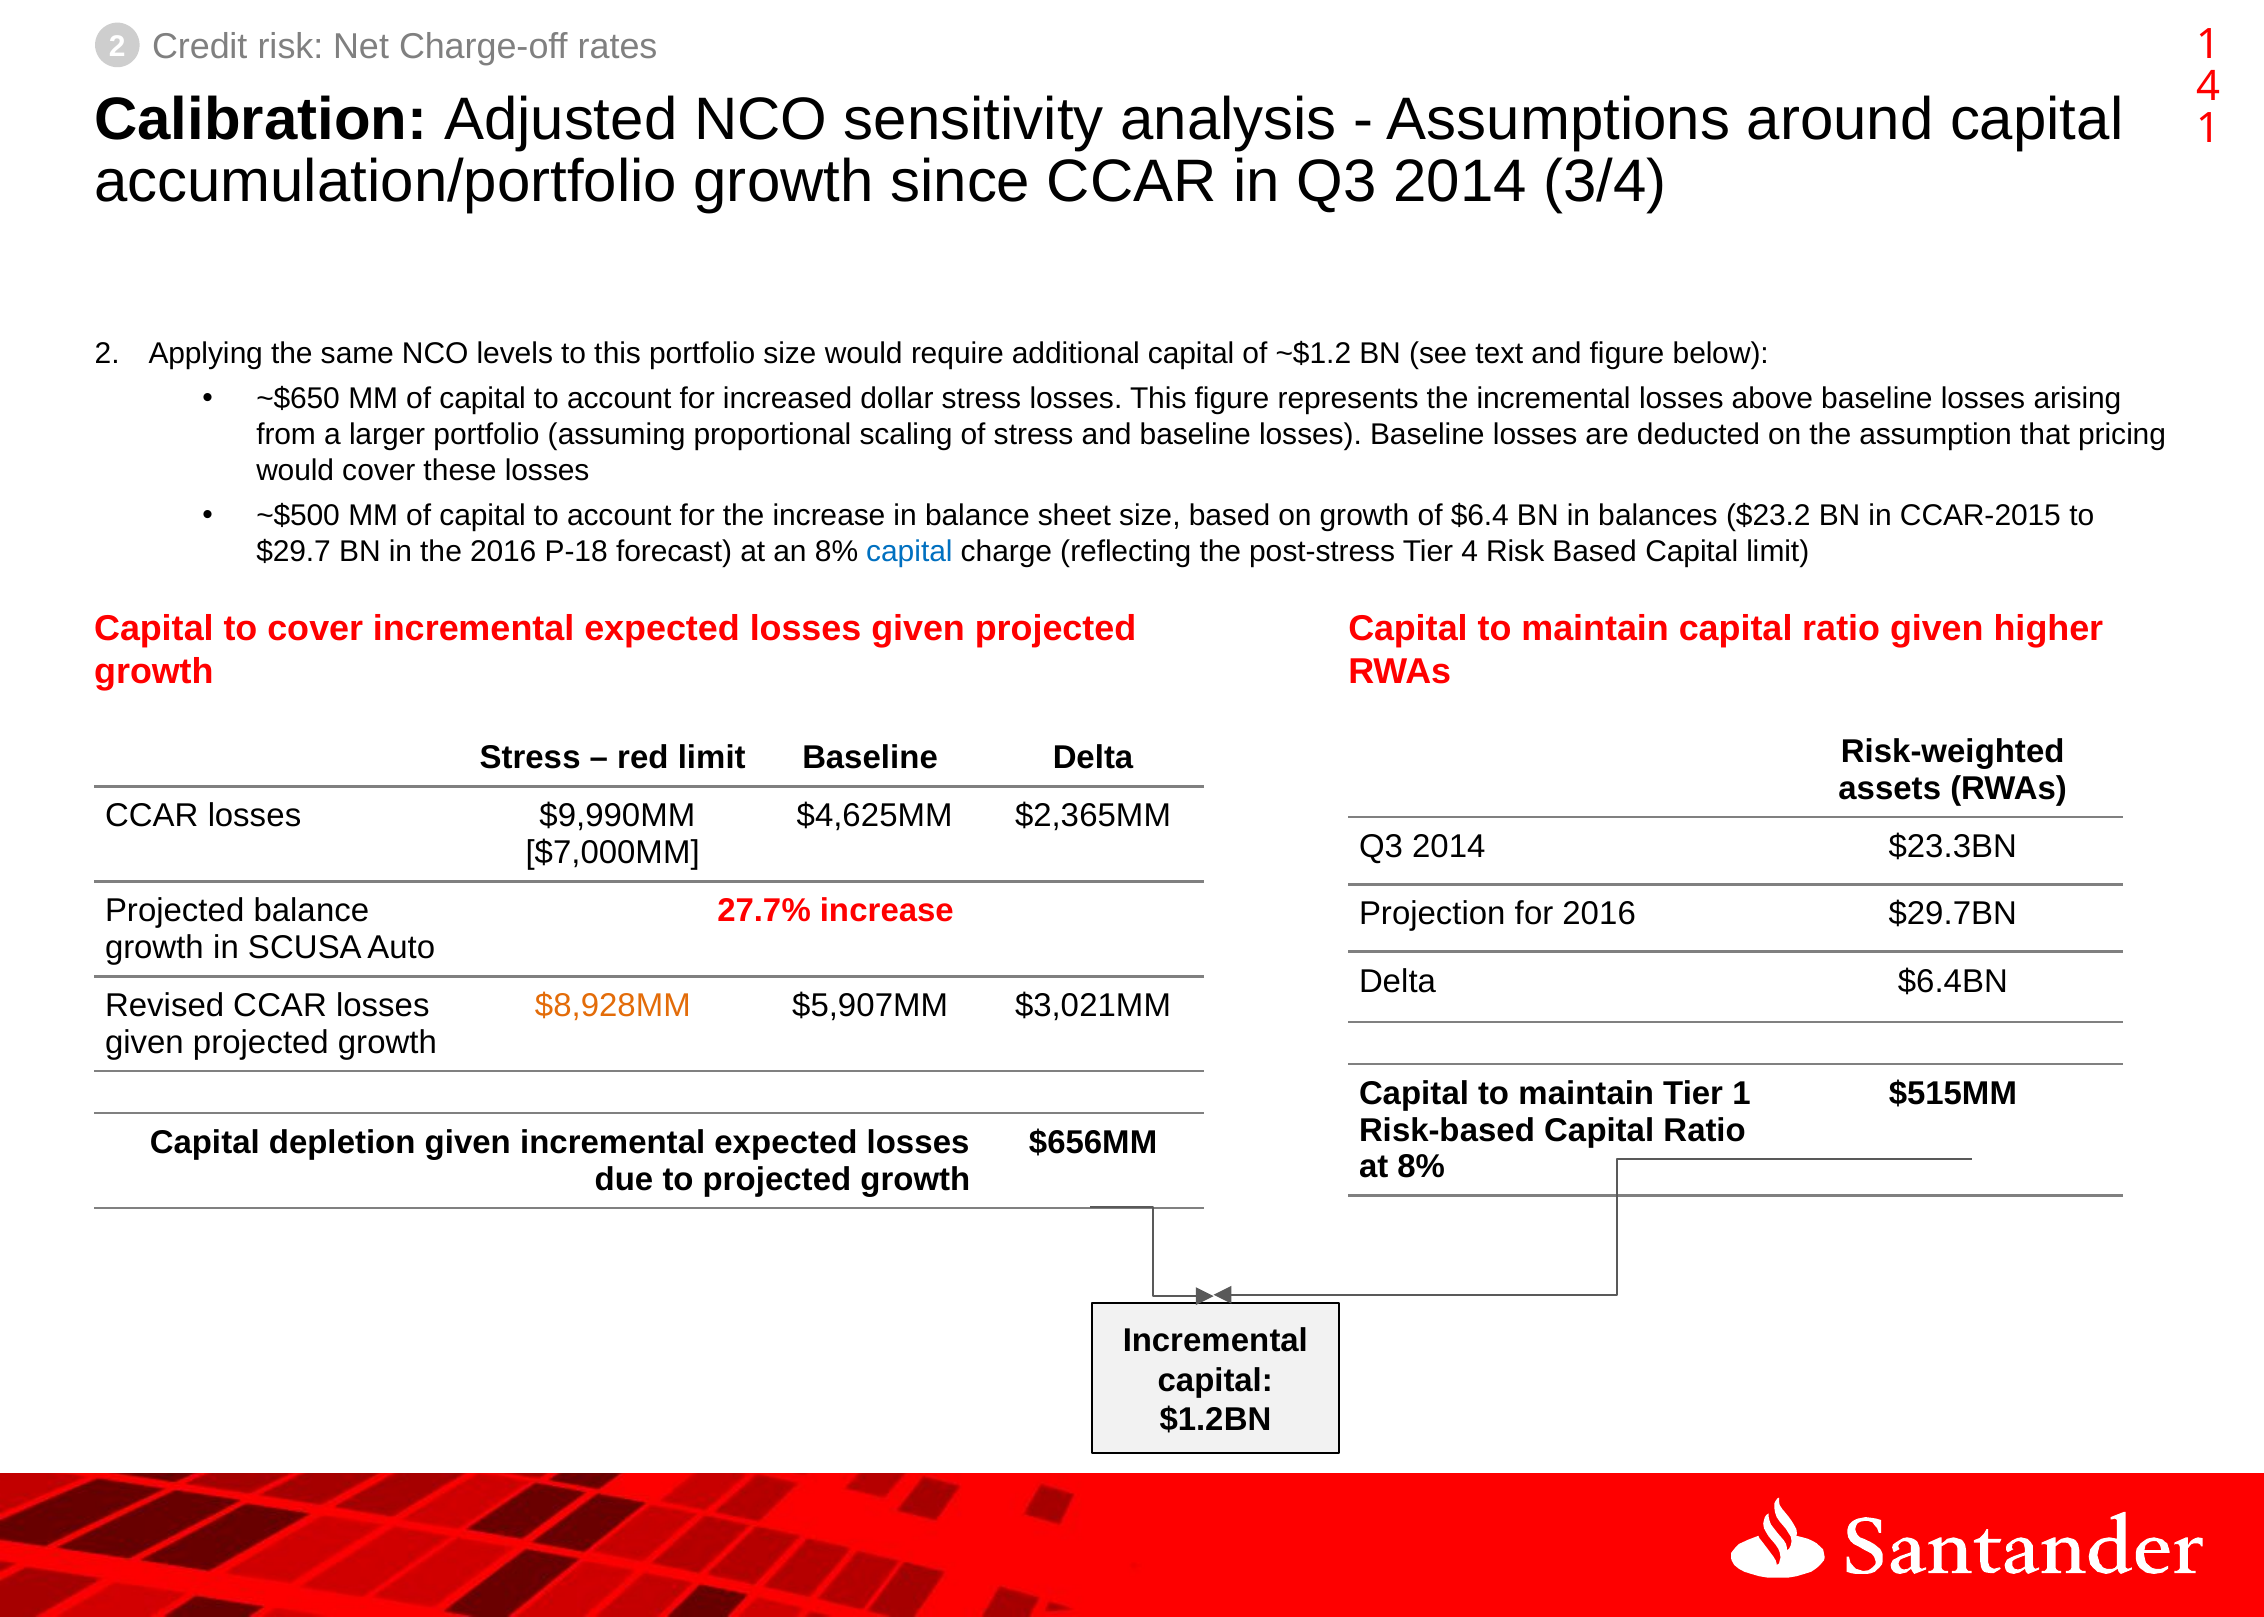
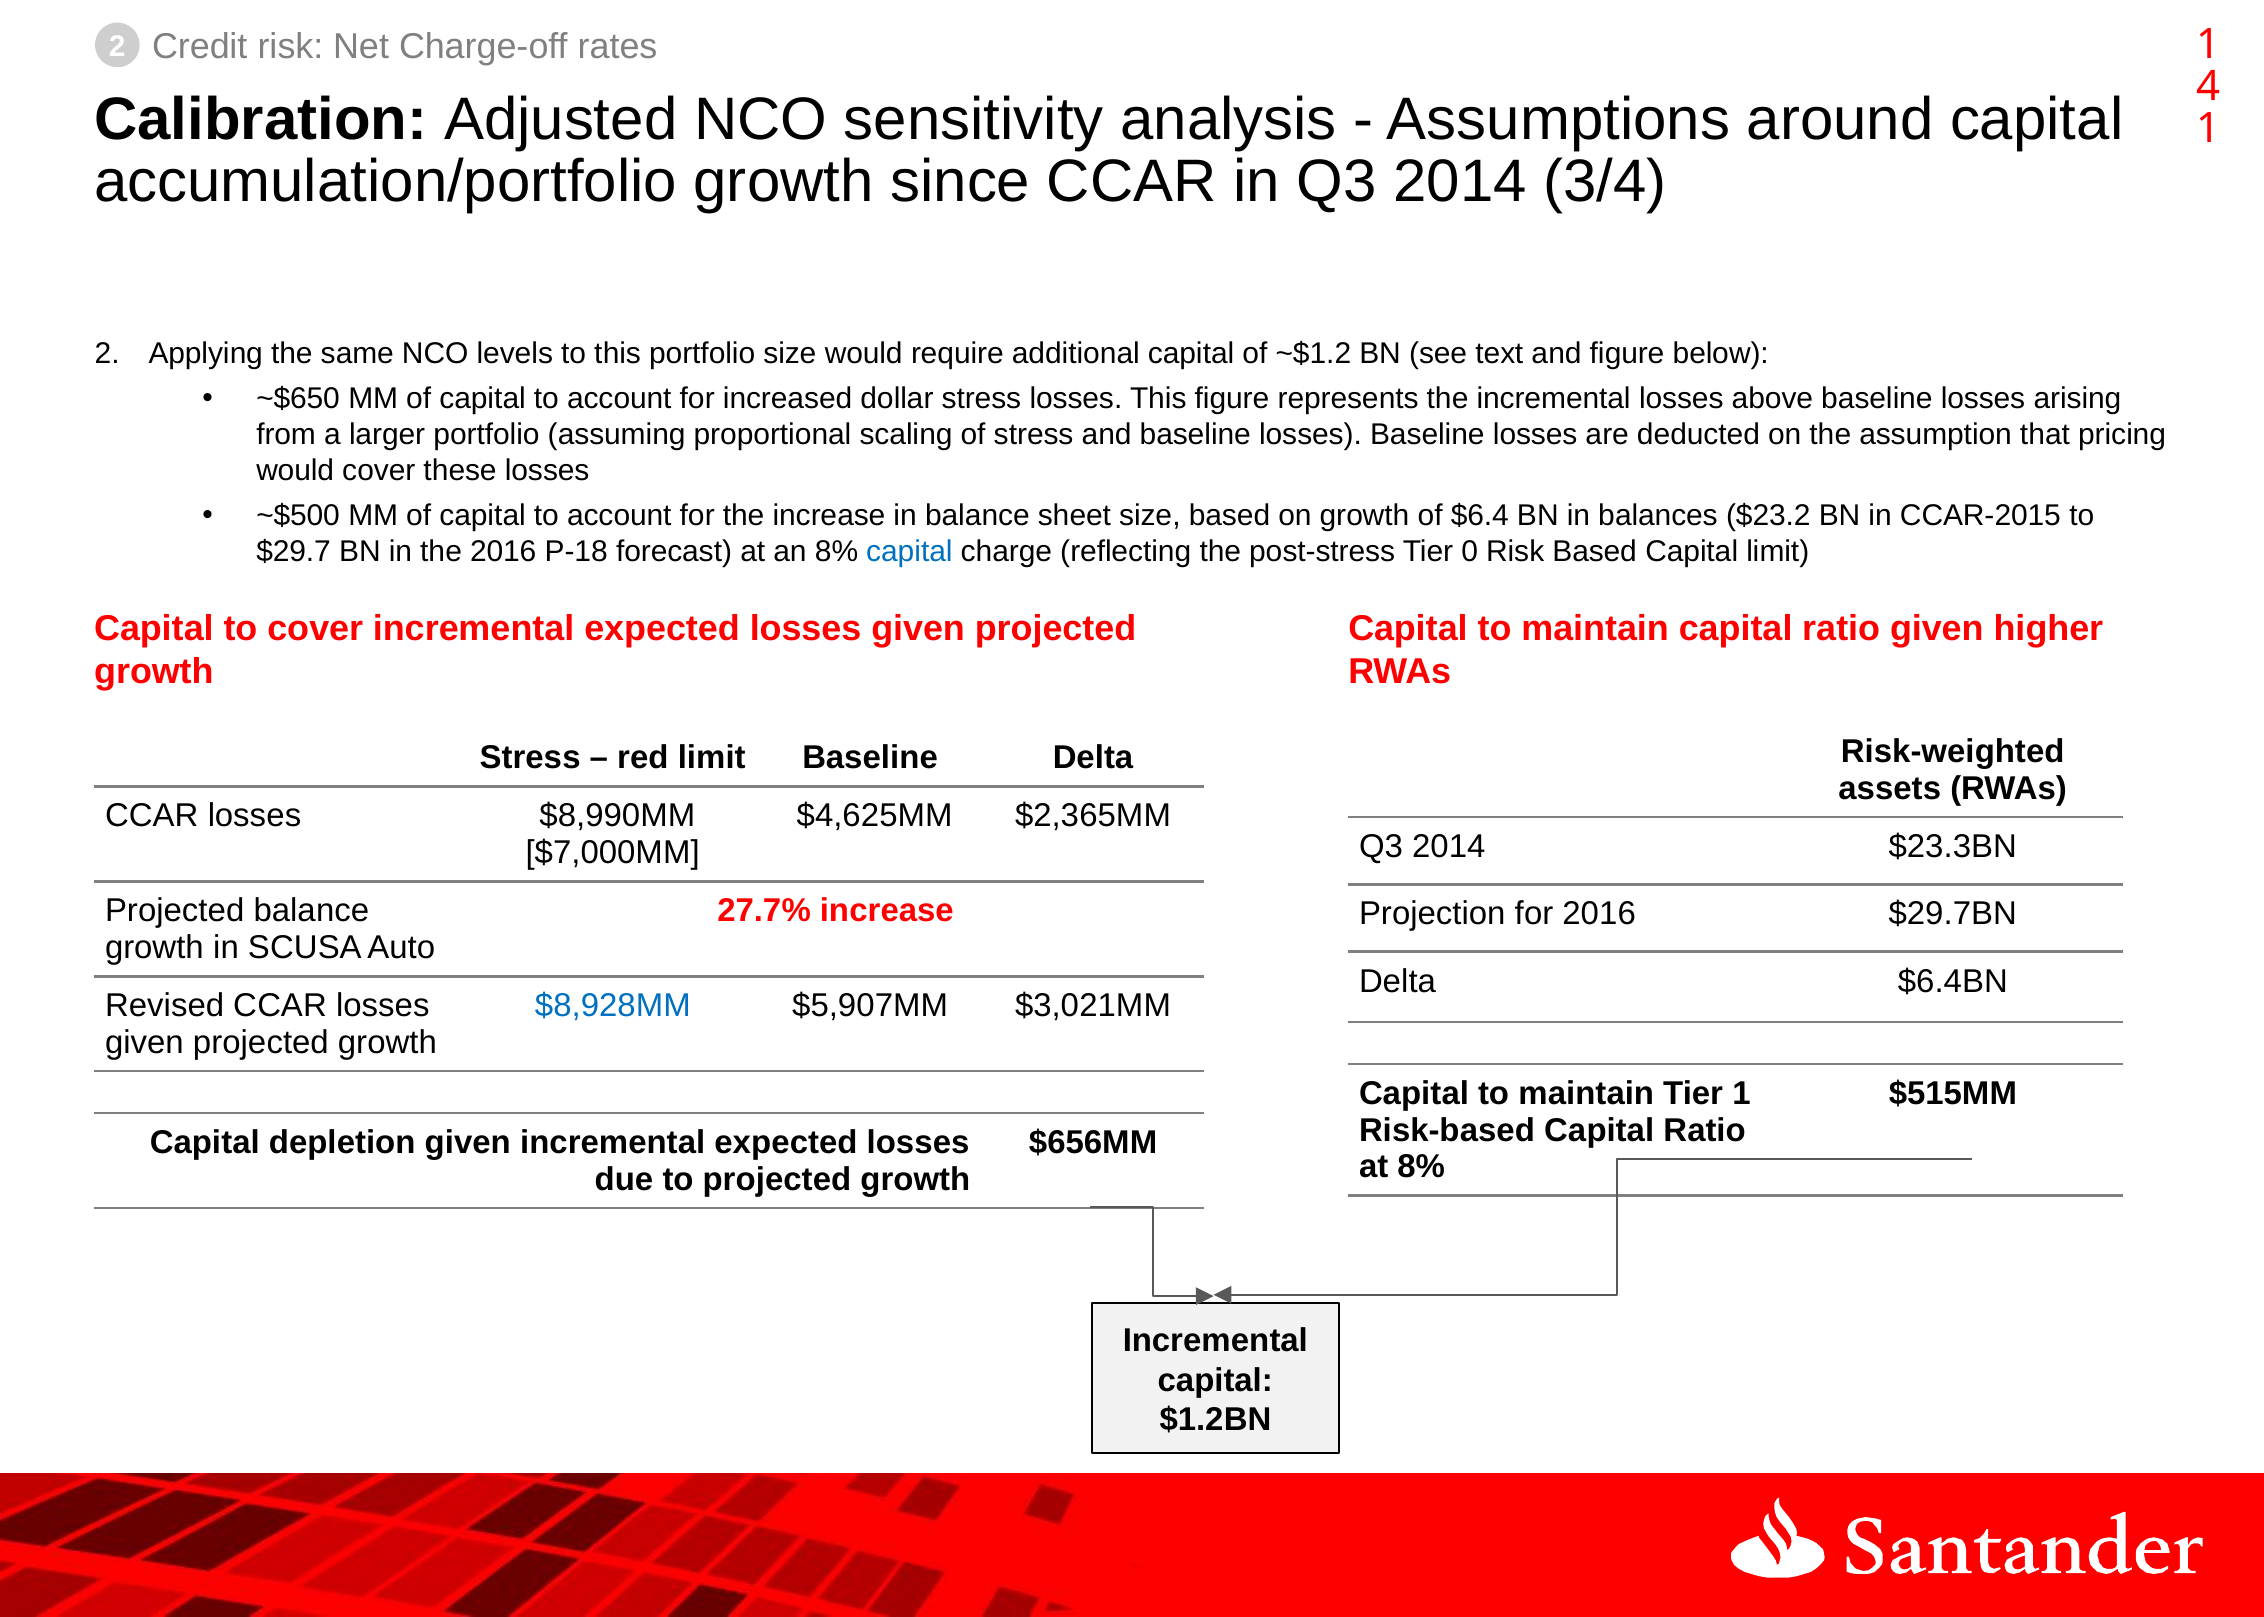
Tier 4: 4 -> 0
$9,990MM: $9,990MM -> $8,990MM
$8,928MM colour: orange -> blue
